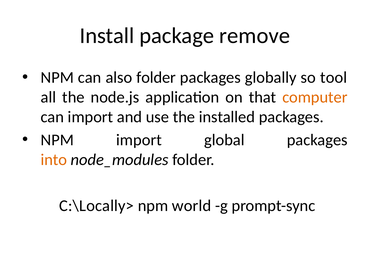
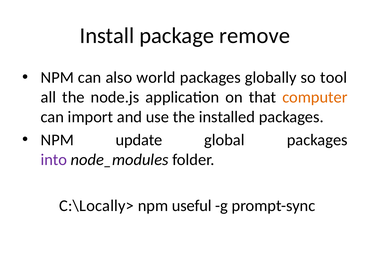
also folder: folder -> world
NPM import: import -> update
into colour: orange -> purple
world: world -> useful
